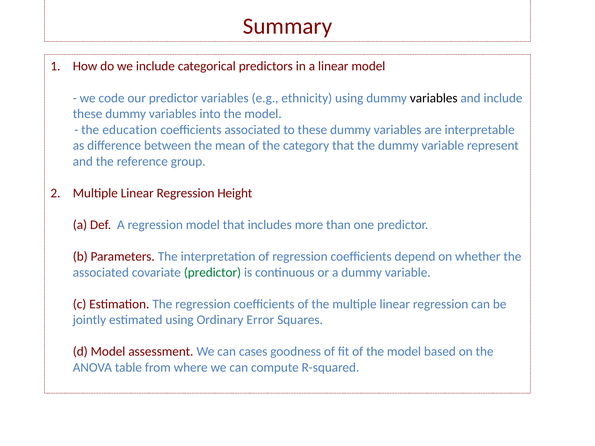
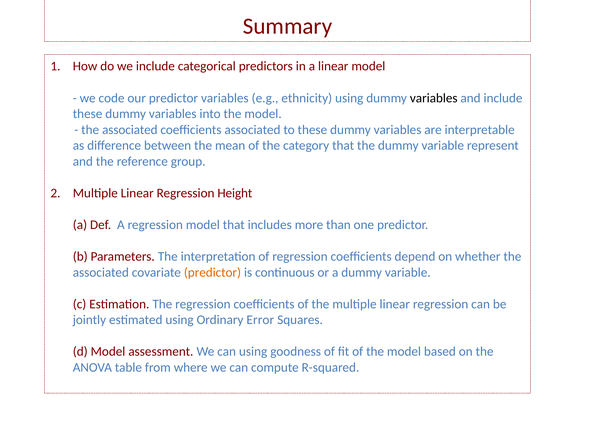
education at (130, 130): education -> associated
predictor at (212, 272) colour: green -> orange
can cases: cases -> using
